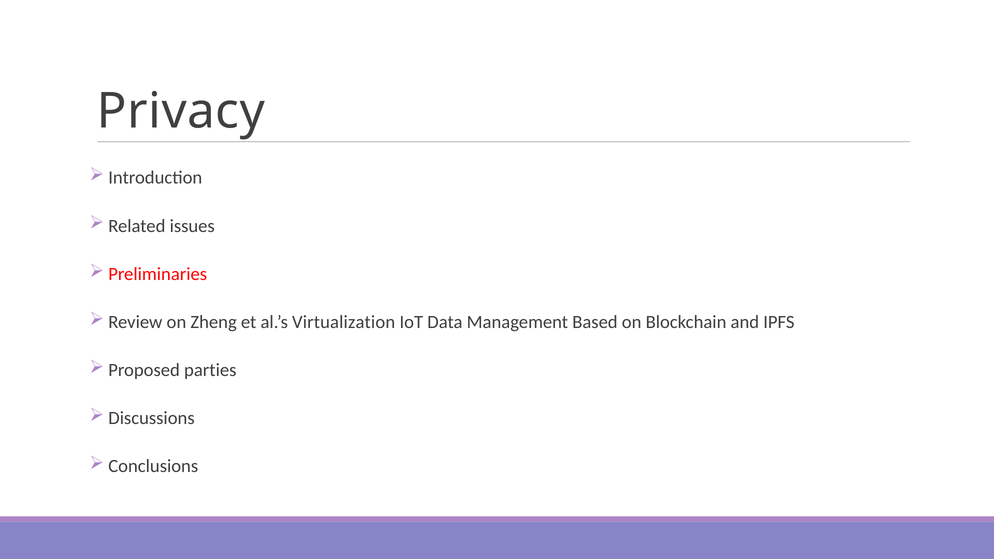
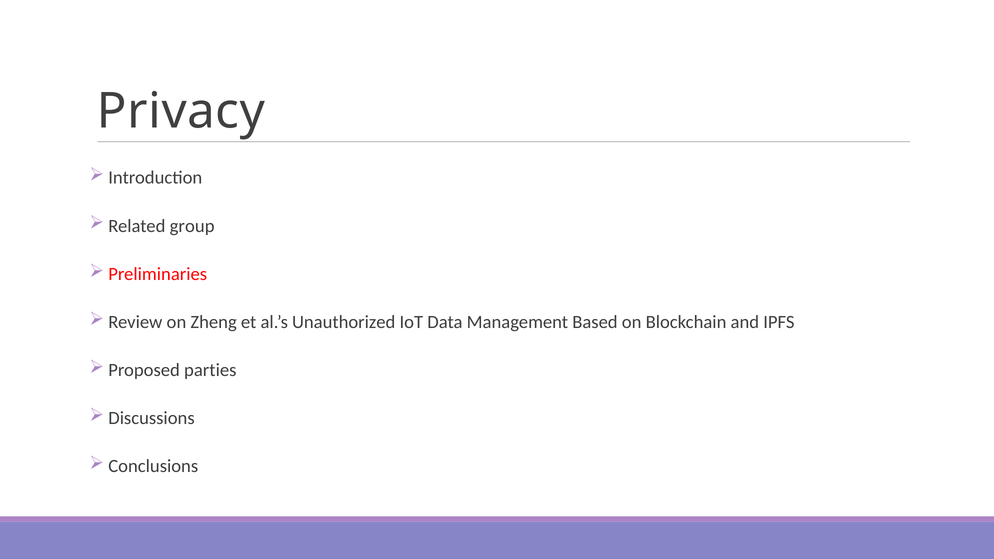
issues: issues -> group
Virtualization: Virtualization -> Unauthorized
